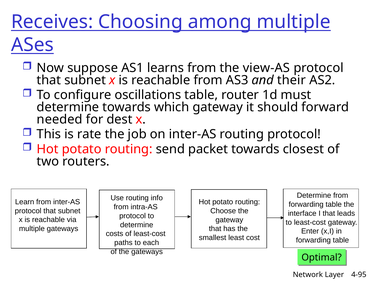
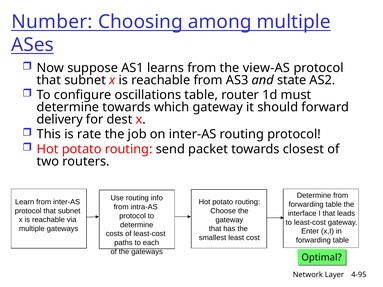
Receives: Receives -> Number
their: their -> state
needed: needed -> delivery
